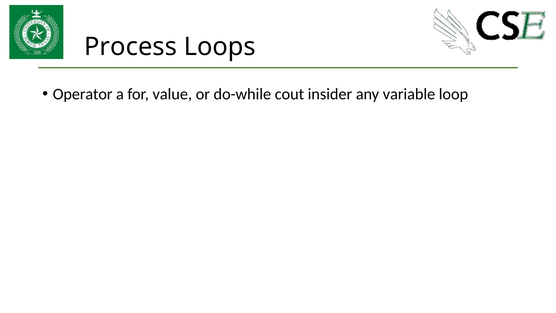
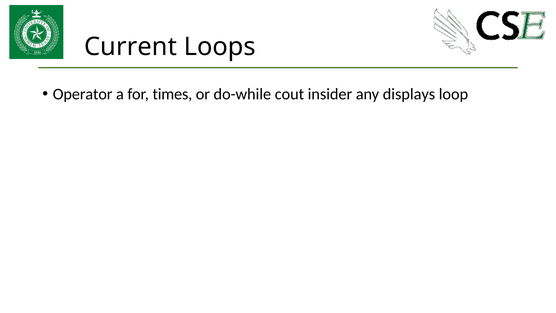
Process: Process -> Current
value: value -> times
variable: variable -> displays
